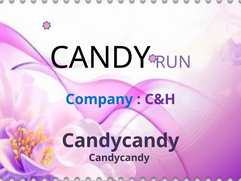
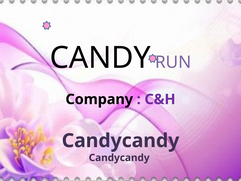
Company colour: blue -> black
